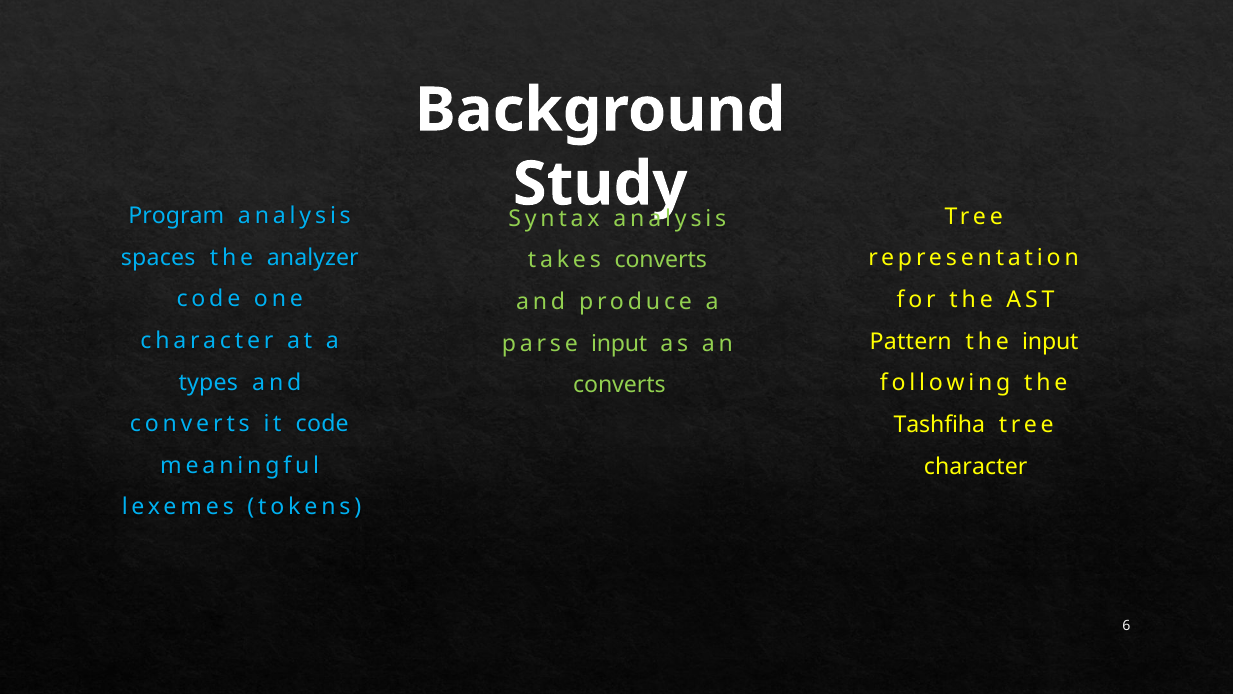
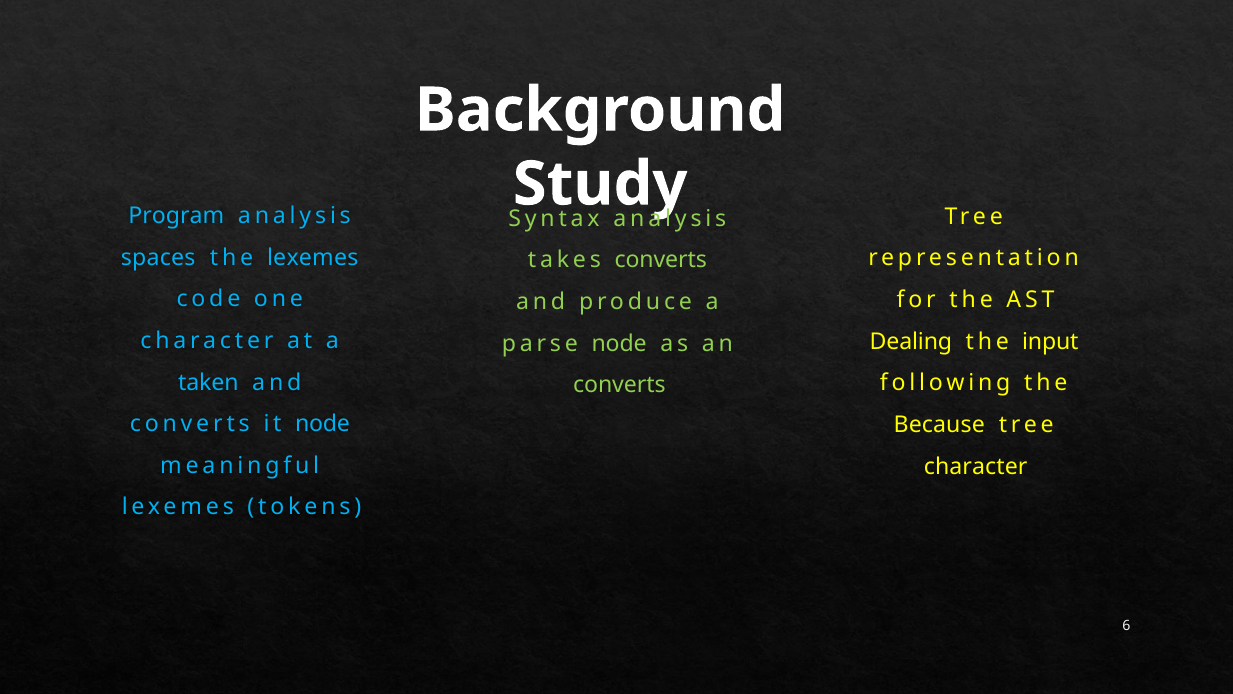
the analyzer: analyzer -> lexemes
Pattern: Pattern -> Dealing
parse input: input -> node
types: types -> taken
it code: code -> node
Tashfiha: Tashfiha -> Because
